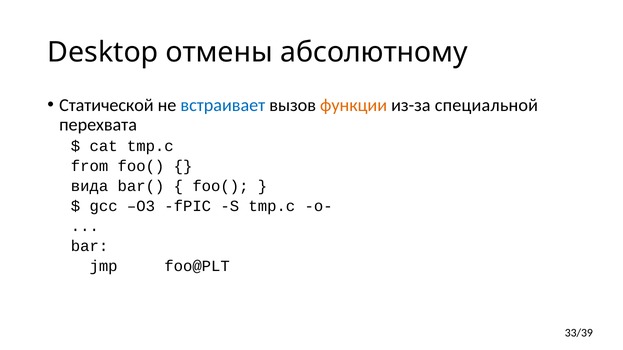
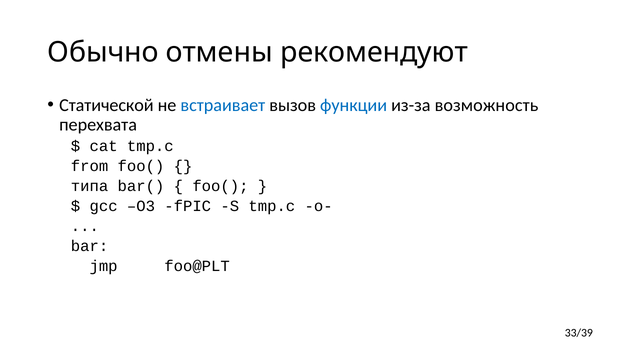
Desktop: Desktop -> Обычно
абсолютному: абсолютному -> рекомендуют
функции colour: orange -> blue
специальной: специальной -> возможность
вида: вида -> типа
